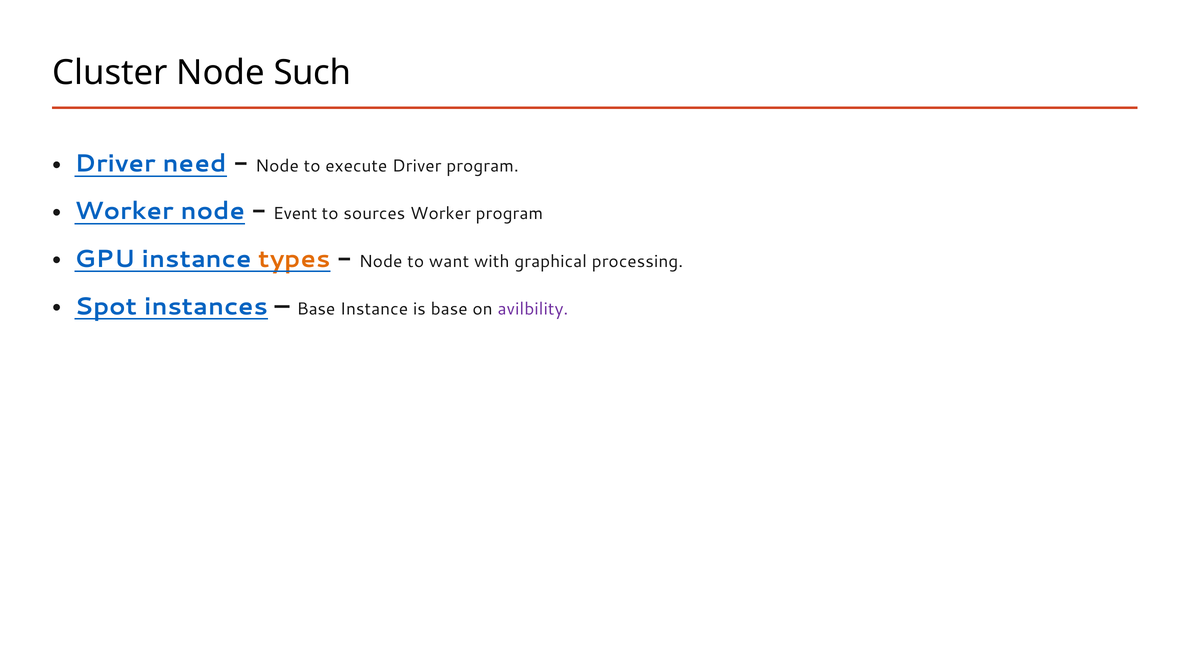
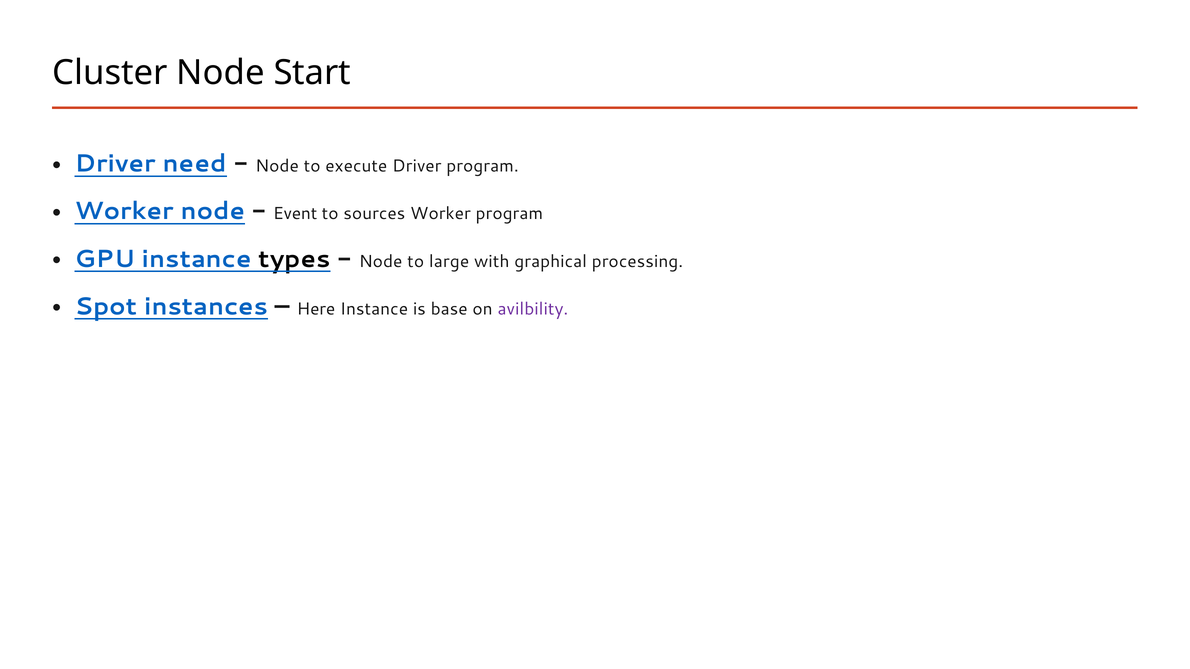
Such: Such -> Start
types colour: orange -> black
want: want -> large
Base at (316, 309): Base -> Here
